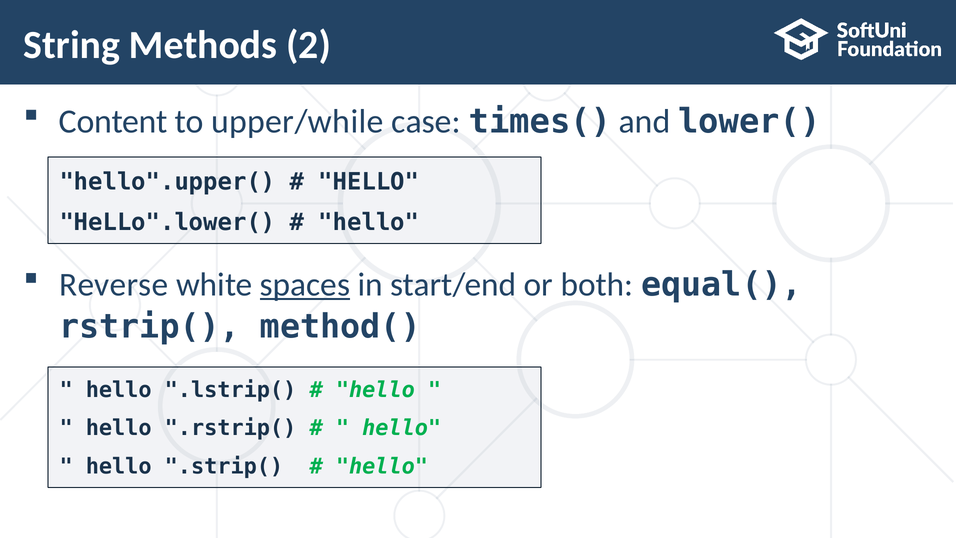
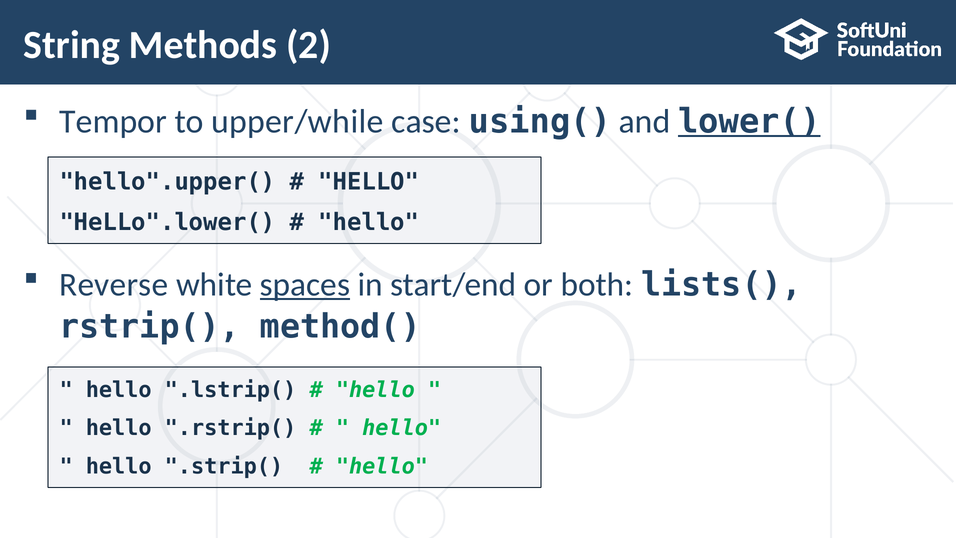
Content: Content -> Tempor
times(: times( -> using(
lower( underline: none -> present
equal(: equal( -> lists(
